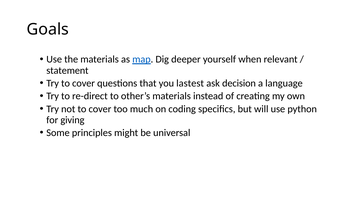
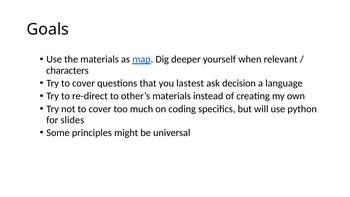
statement: statement -> characters
giving: giving -> slides
